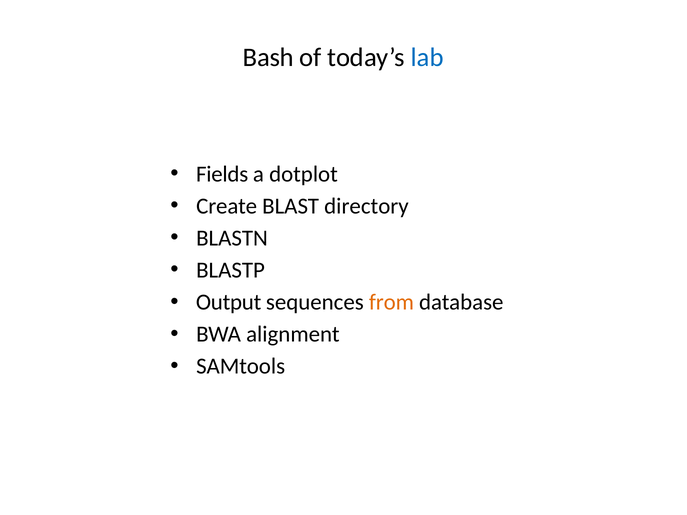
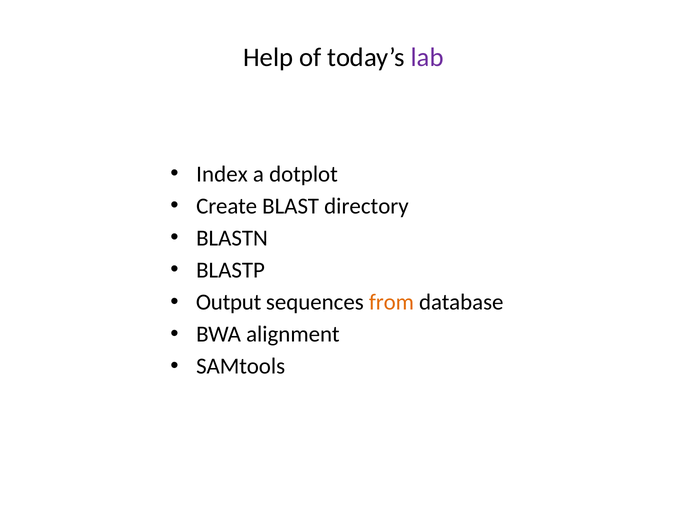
Bash: Bash -> Help
lab colour: blue -> purple
Fields: Fields -> Index
